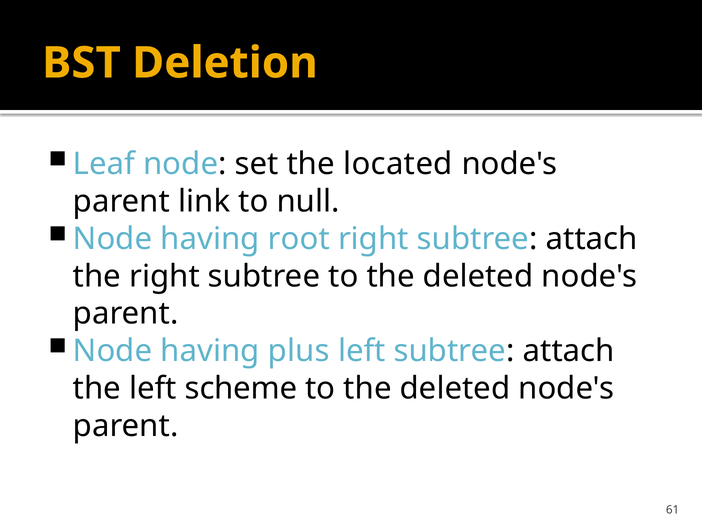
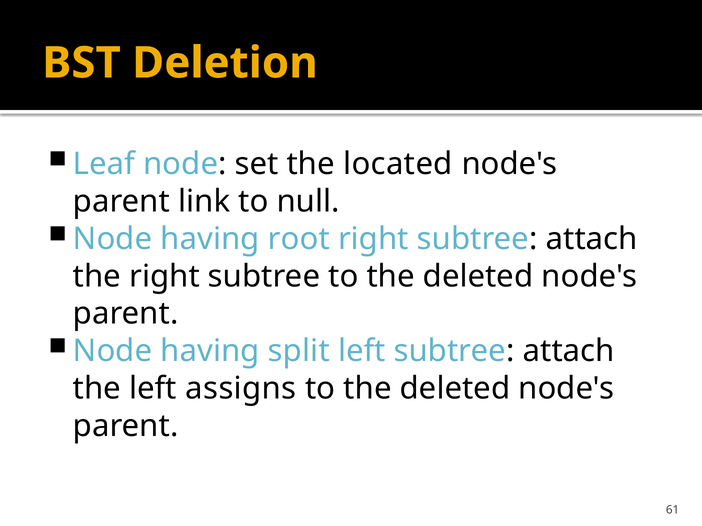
plus: plus -> split
scheme: scheme -> assigns
